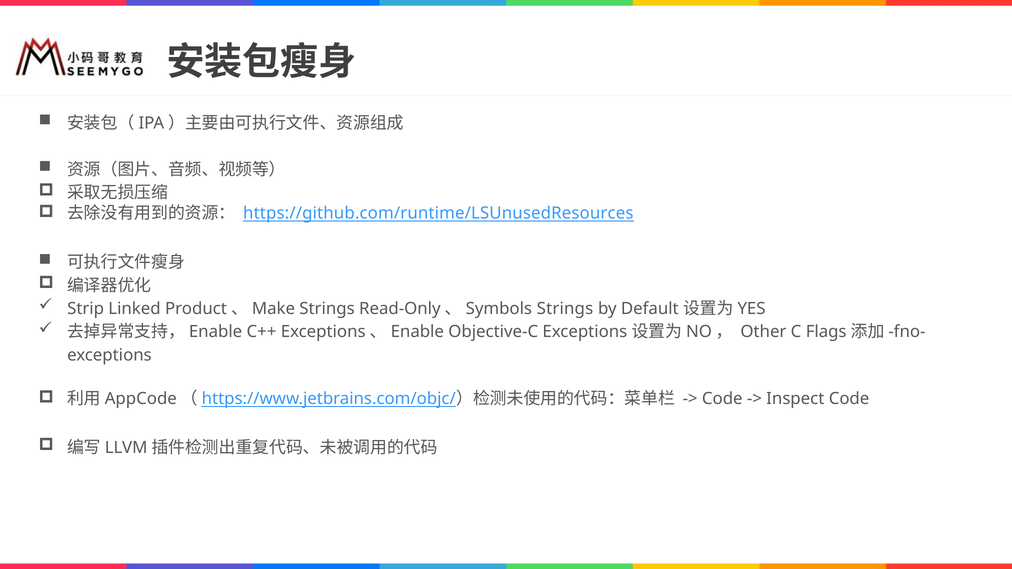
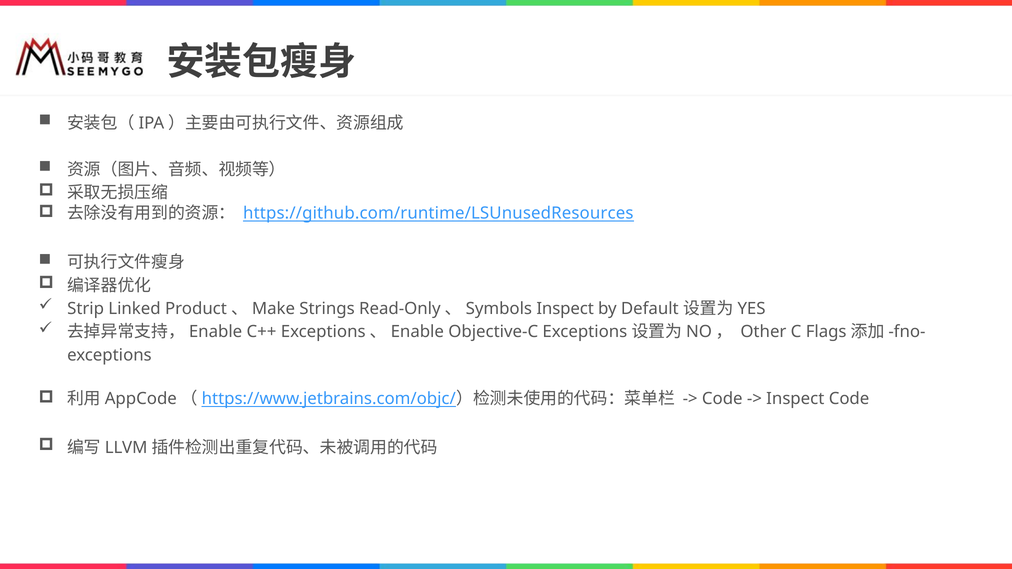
Strings at (565, 309): Strings -> Inspect
